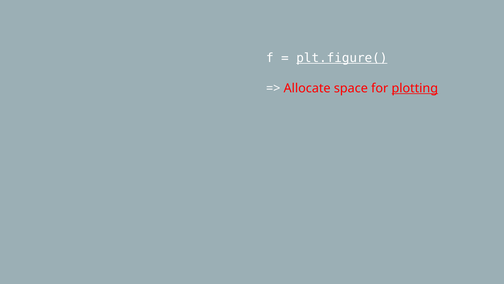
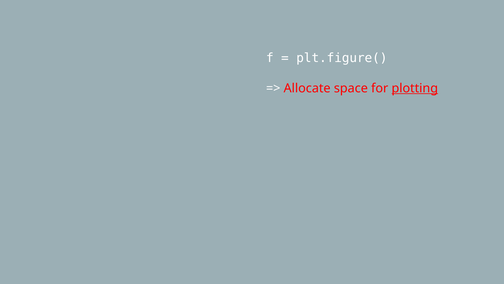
plt.figure( underline: present -> none
